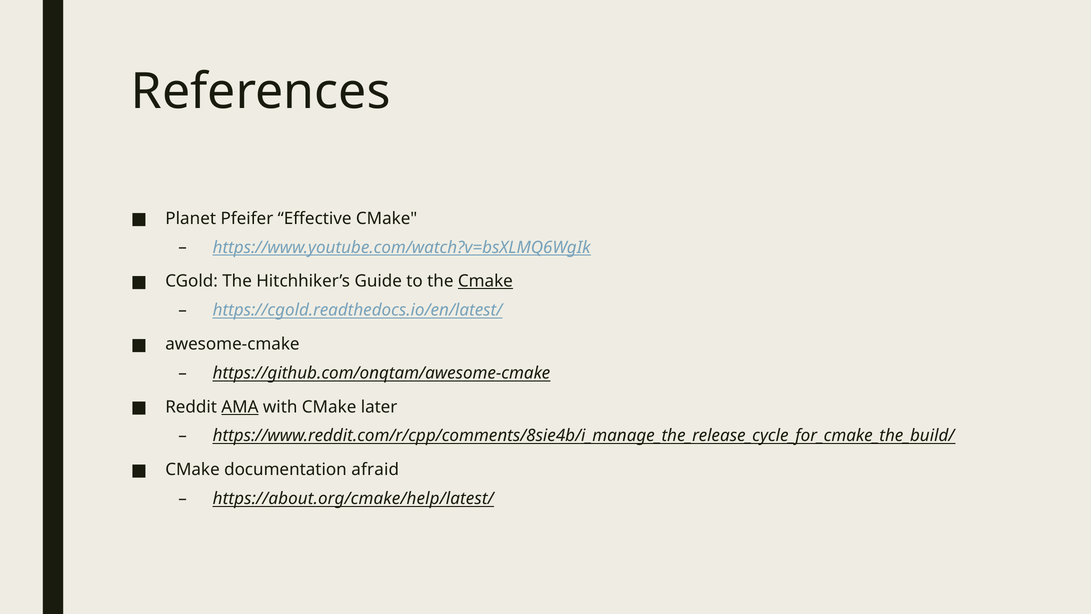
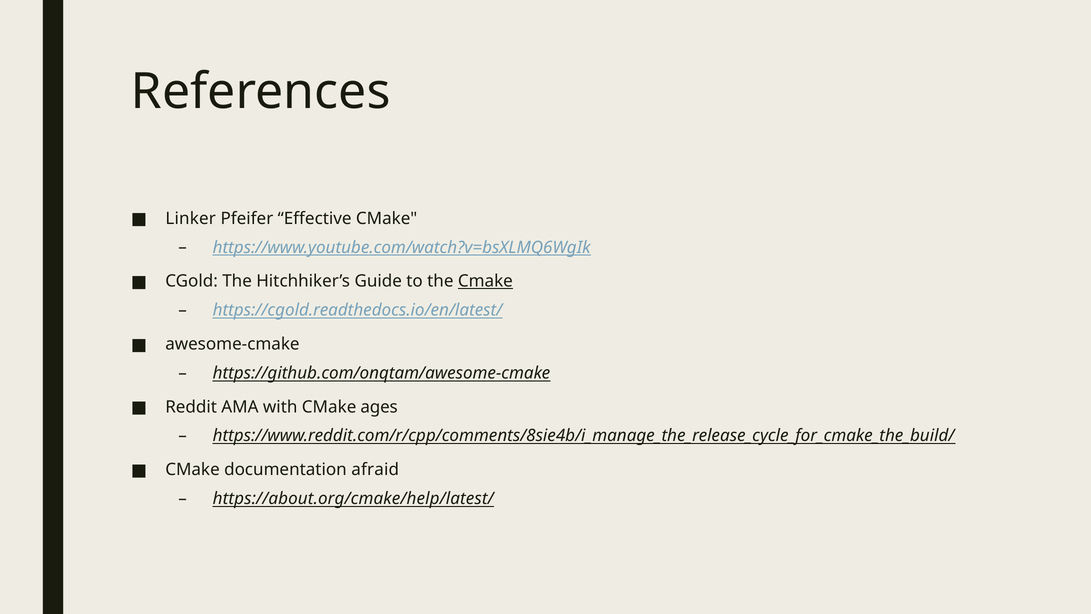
Planet: Planet -> Linker
AMA underline: present -> none
later: later -> ages
